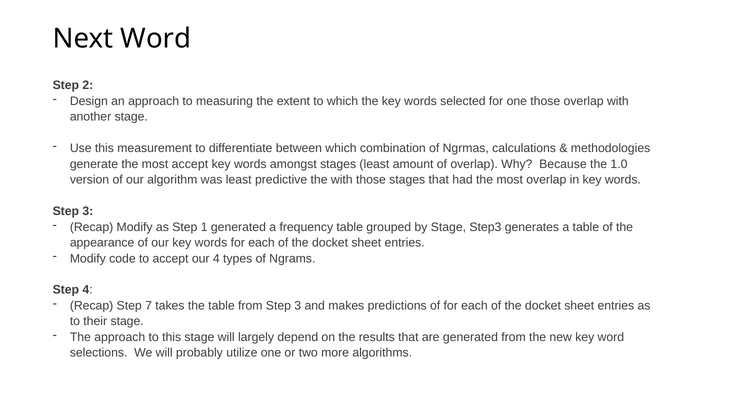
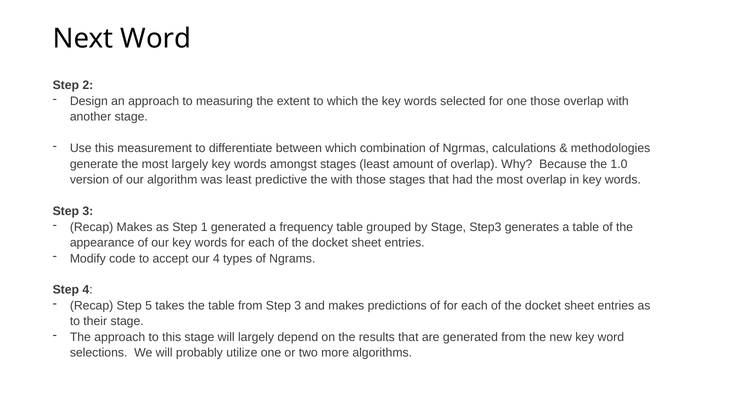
most accept: accept -> largely
Recap Modify: Modify -> Makes
7: 7 -> 5
